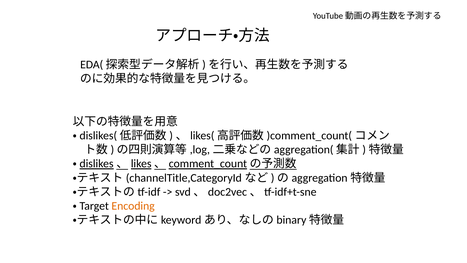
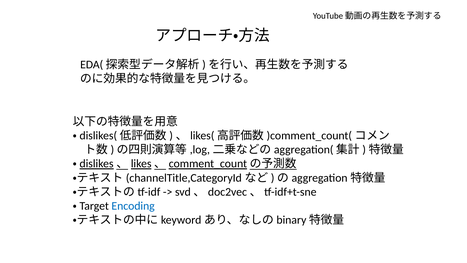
Encoding colour: orange -> blue
